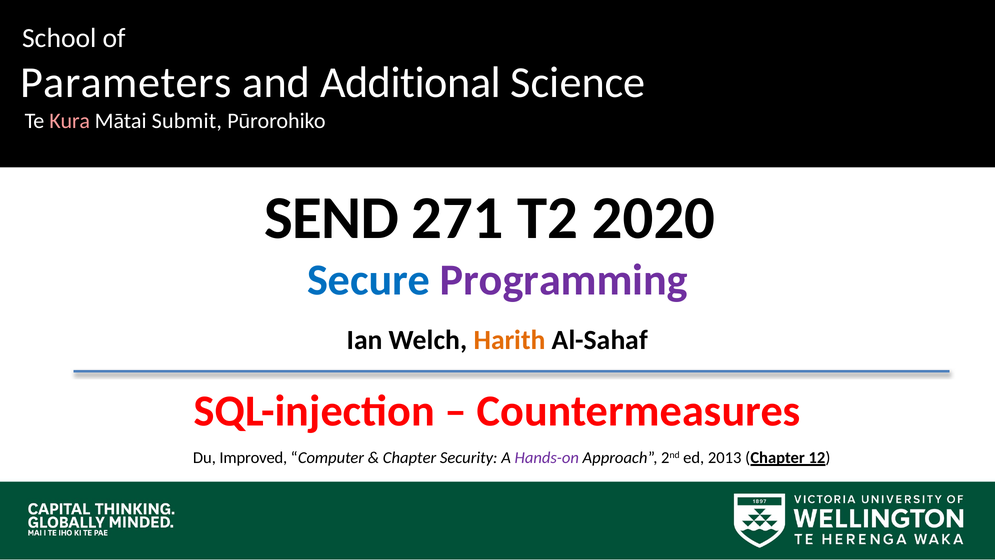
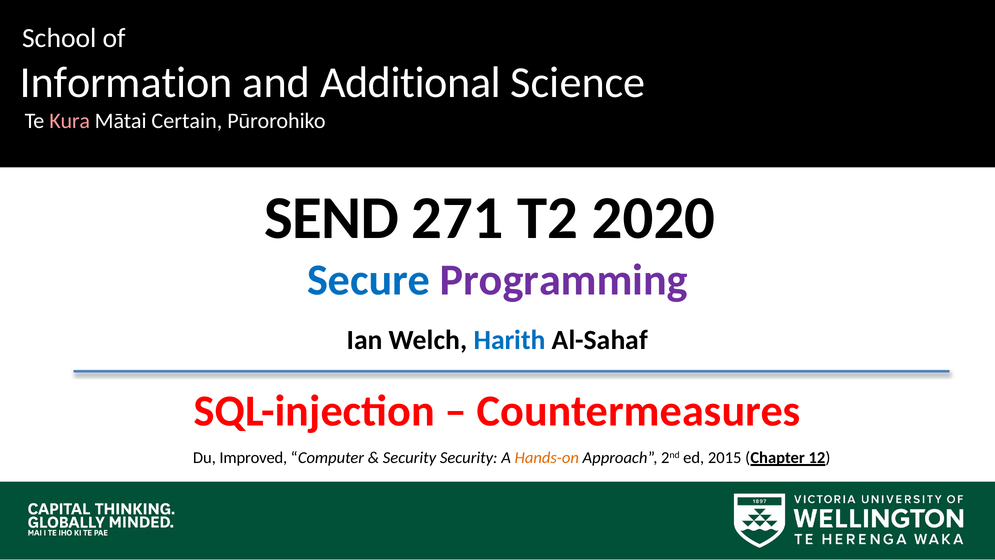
Parameters: Parameters -> Information
Submit: Submit -> Certain
Harith colour: orange -> blue
Chapter at (410, 457): Chapter -> Security
Hands-on colour: purple -> orange
2013: 2013 -> 2015
